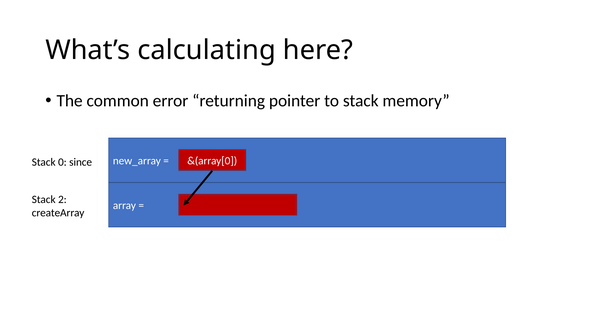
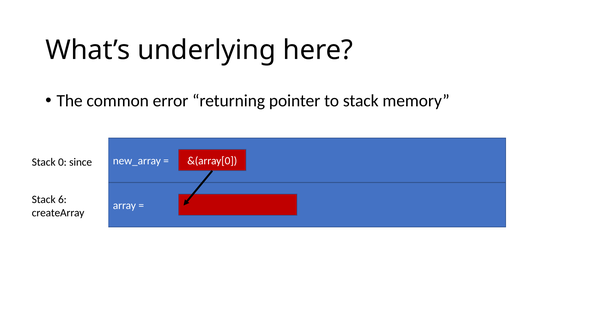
calculating: calculating -> underlying
2: 2 -> 6
